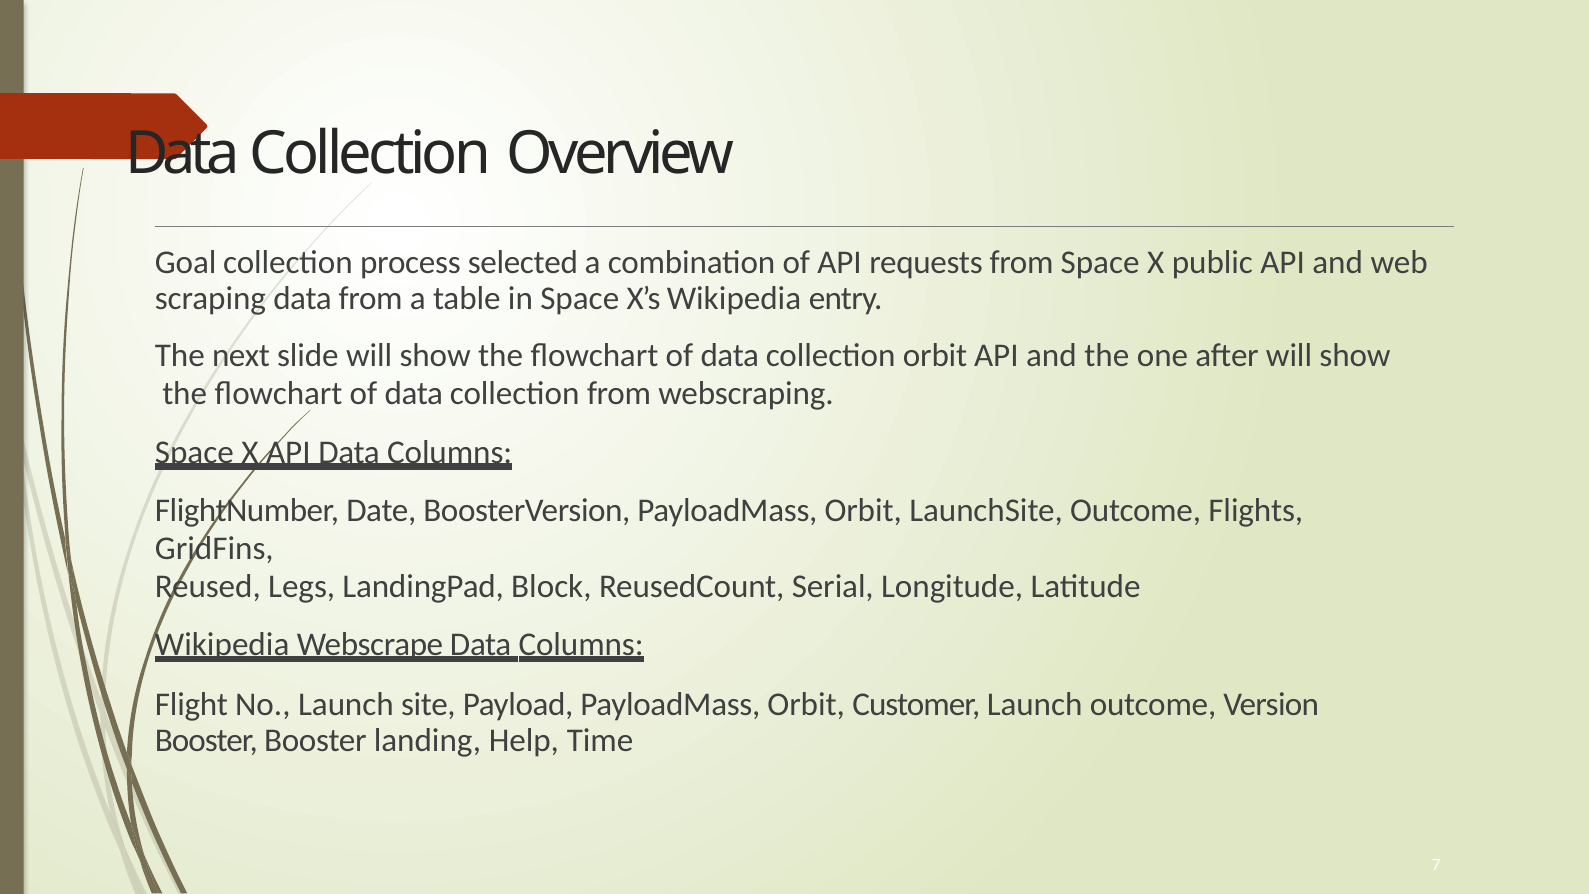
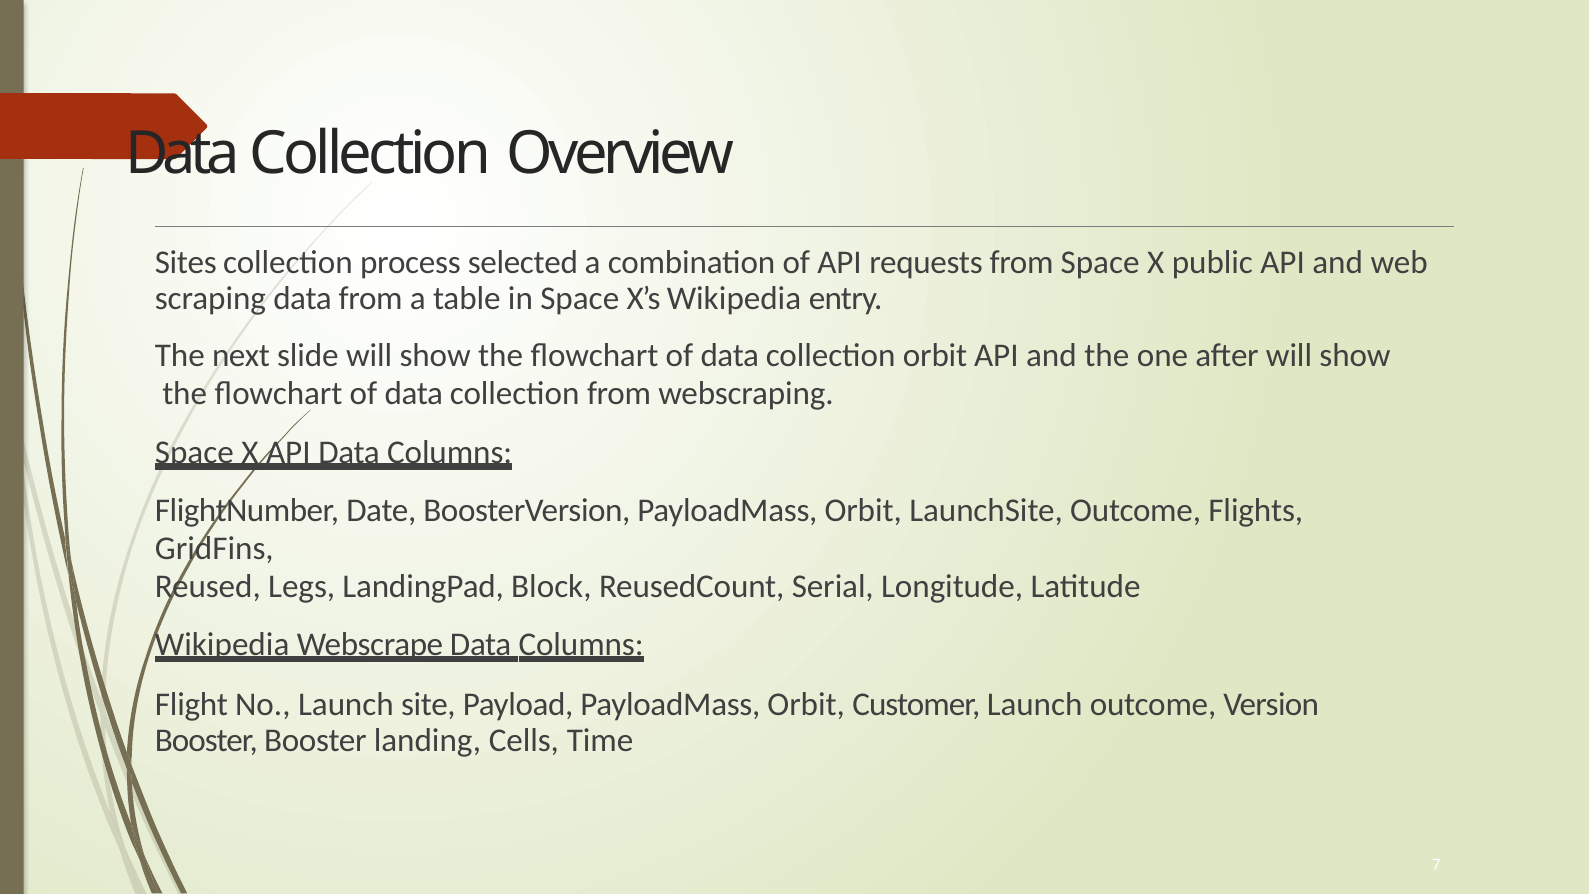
Goal: Goal -> Sites
Help: Help -> Cells
